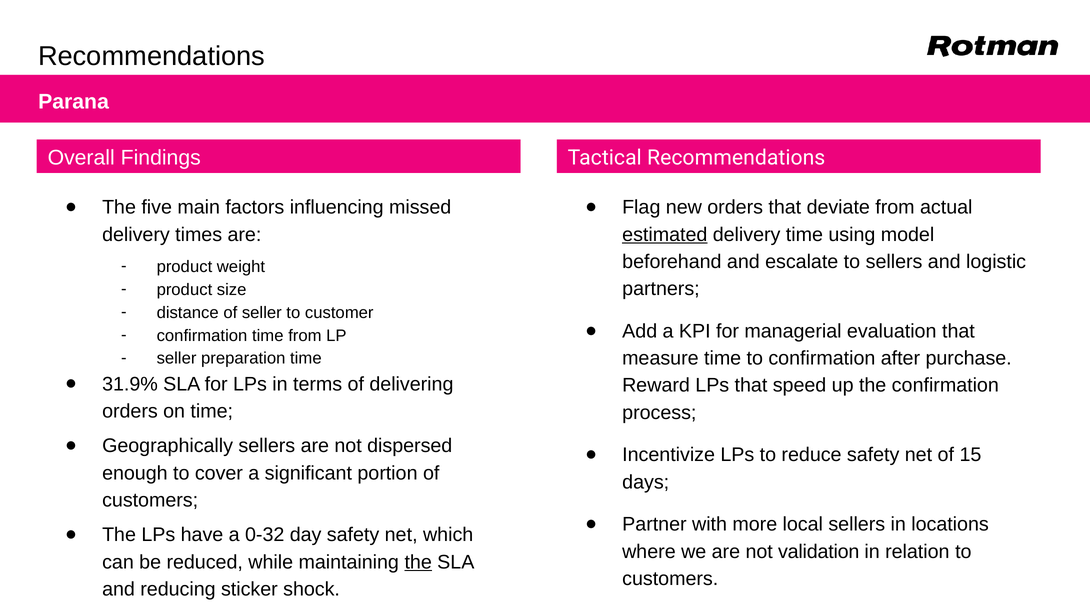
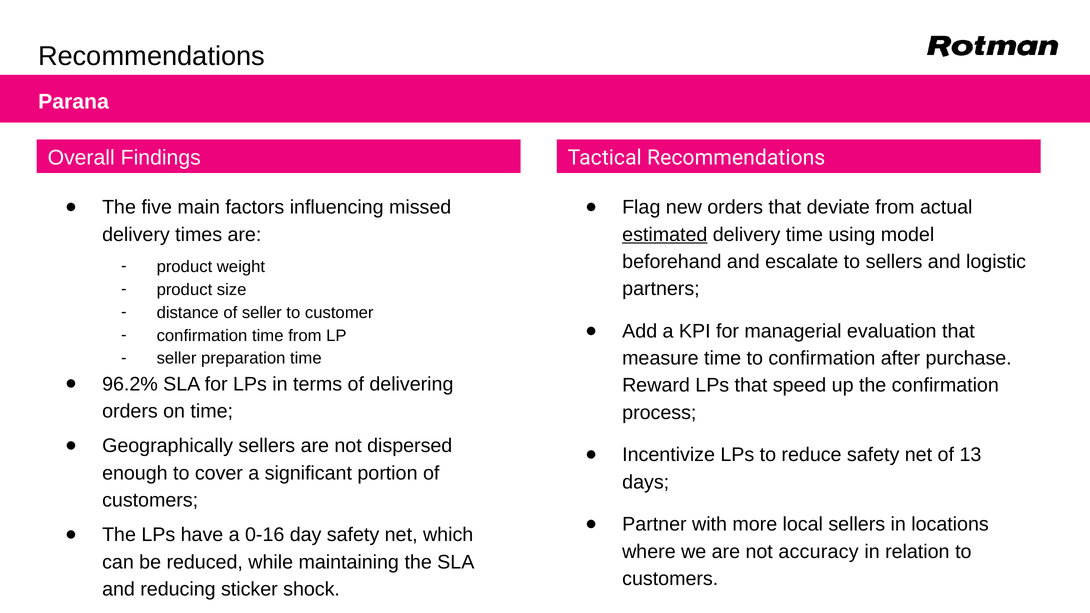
31.9%: 31.9% -> 96.2%
15: 15 -> 13
0-32: 0-32 -> 0-16
validation: validation -> accuracy
the at (418, 562) underline: present -> none
